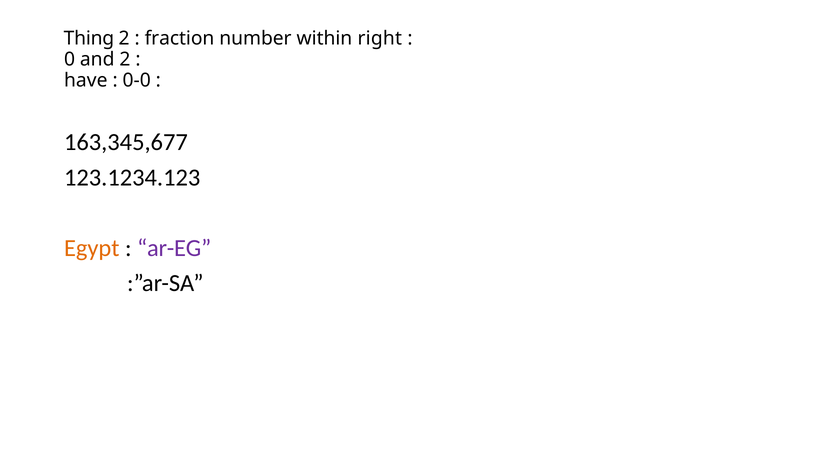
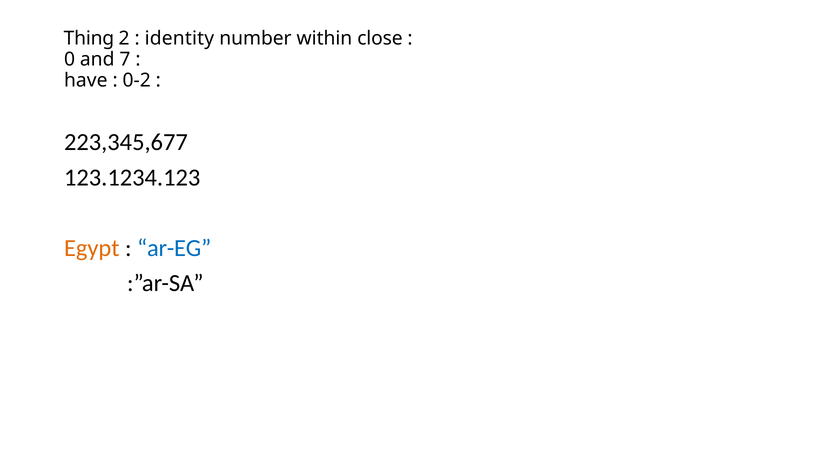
fraction: fraction -> identity
right: right -> close
and 2: 2 -> 7
0-0: 0-0 -> 0-2
163,345,677: 163,345,677 -> 223,345,677
ar-EG colour: purple -> blue
